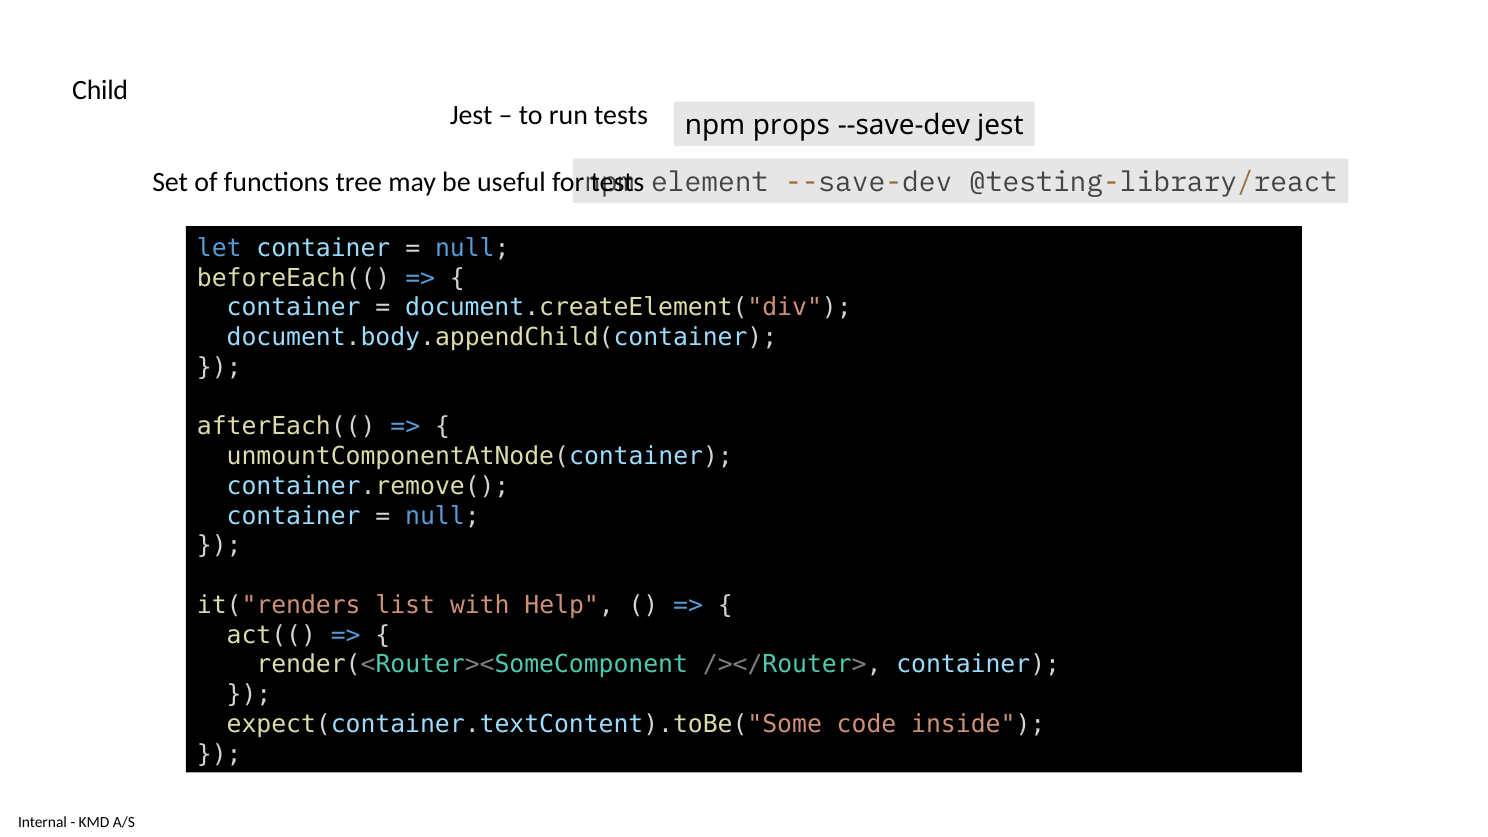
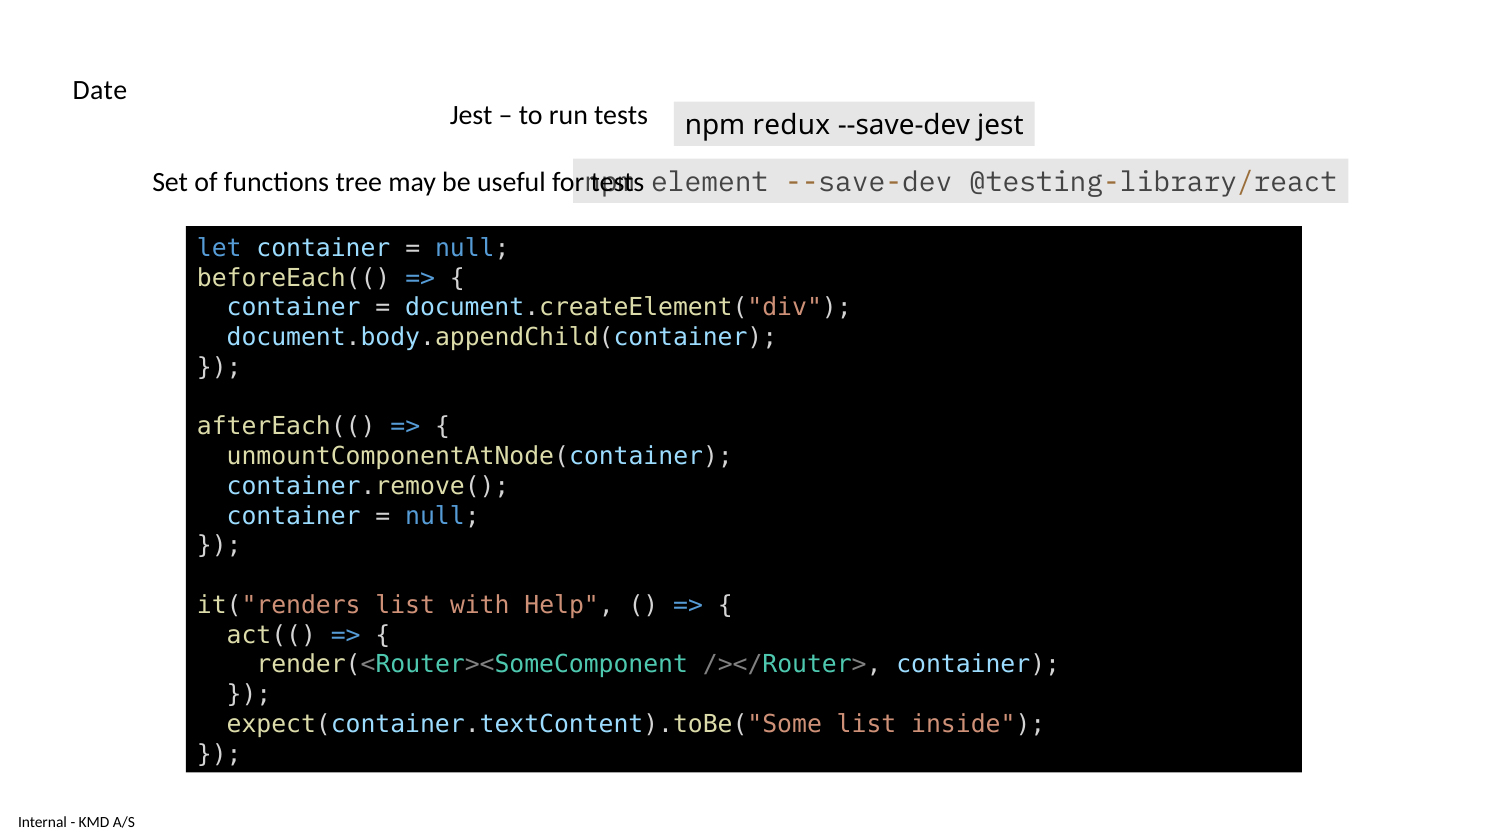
Child: Child -> Date
props: props -> redux
expect(container.textContent).toBe("Some code: code -> list
